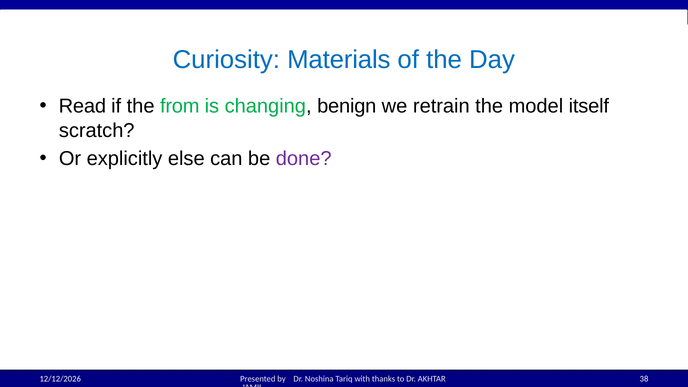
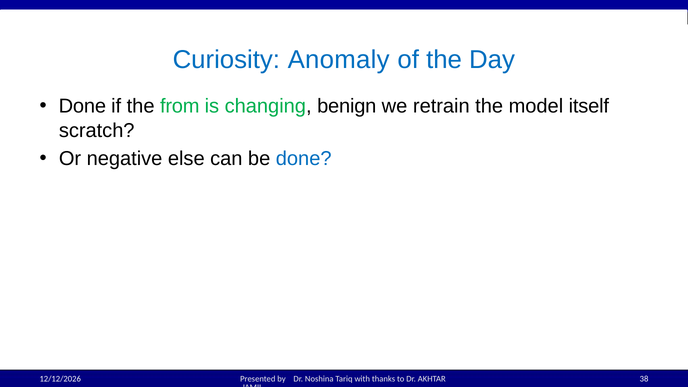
Materials: Materials -> Anomaly
Read at (82, 106): Read -> Done
explicitly: explicitly -> negative
done at (304, 159) colour: purple -> blue
